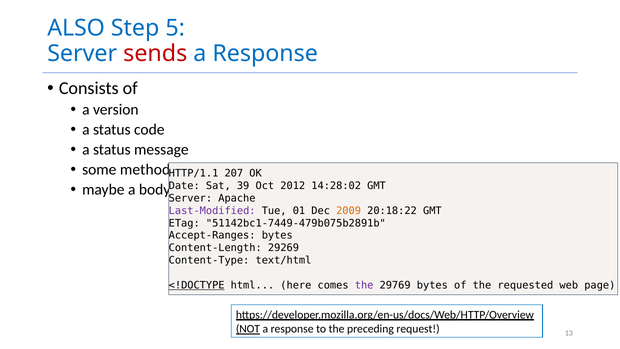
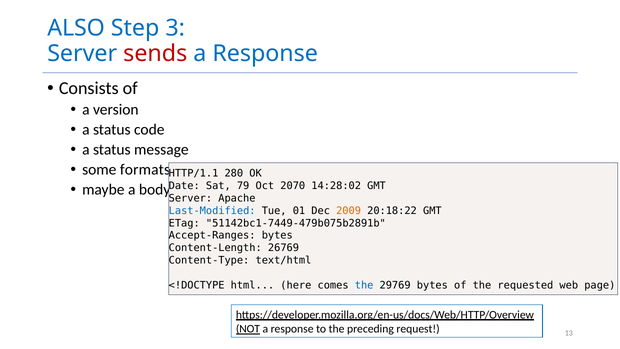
5: 5 -> 3
method: method -> formats
207: 207 -> 280
39: 39 -> 79
2012: 2012 -> 2070
Last-Modified colour: purple -> blue
29269: 29269 -> 26769
<!DOCTYPE underline: present -> none
the at (364, 285) colour: purple -> blue
